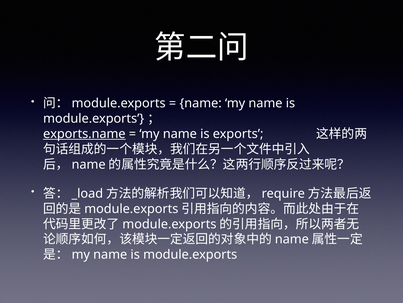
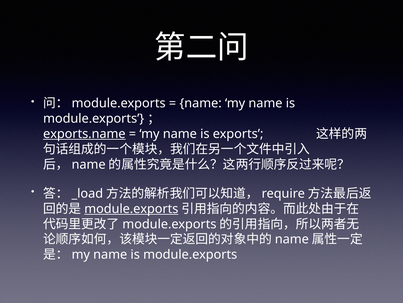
module.exports at (131, 208) underline: none -> present
